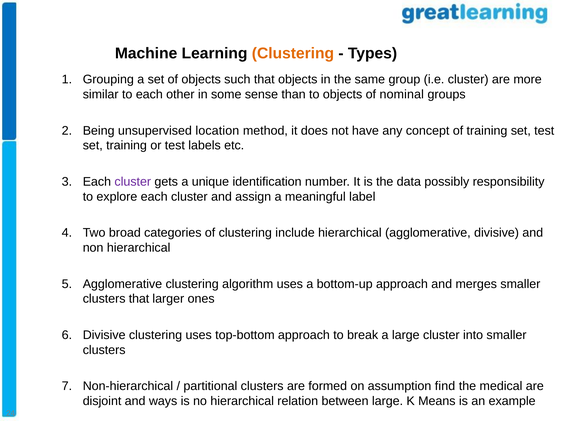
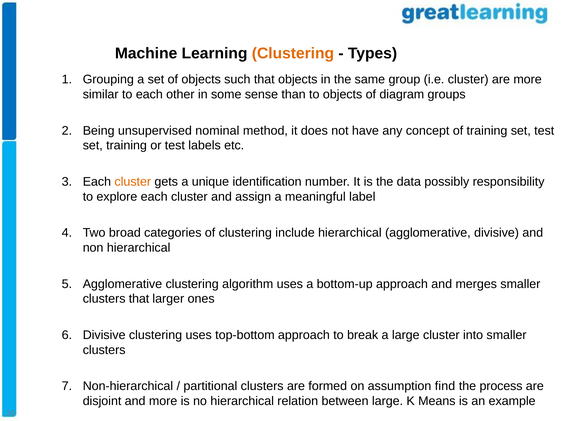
nominal: nominal -> diagram
location: location -> nominal
cluster at (133, 182) colour: purple -> orange
medical: medical -> process
and ways: ways -> more
